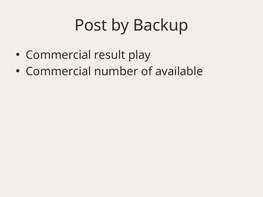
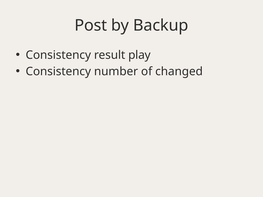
Commercial at (58, 55): Commercial -> Consistency
Commercial at (58, 72): Commercial -> Consistency
available: available -> changed
